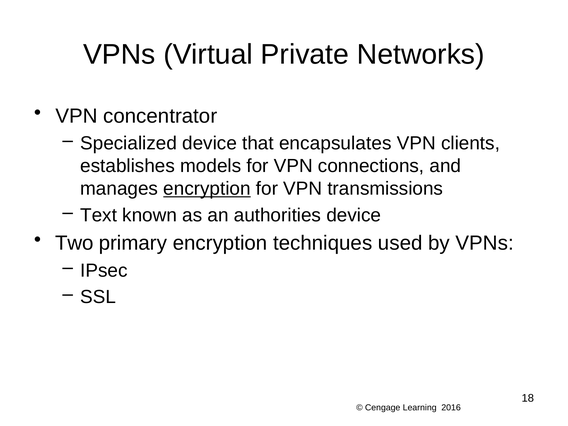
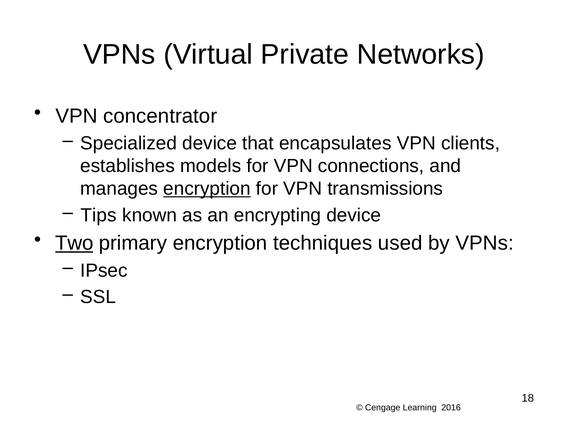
Text: Text -> Tips
authorities: authorities -> encrypting
Two underline: none -> present
